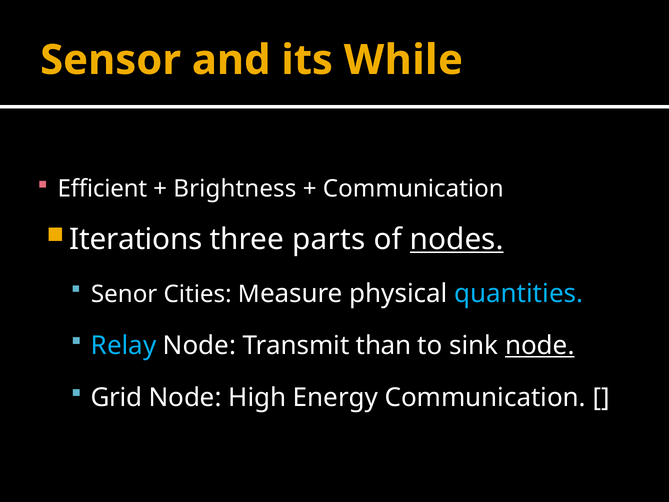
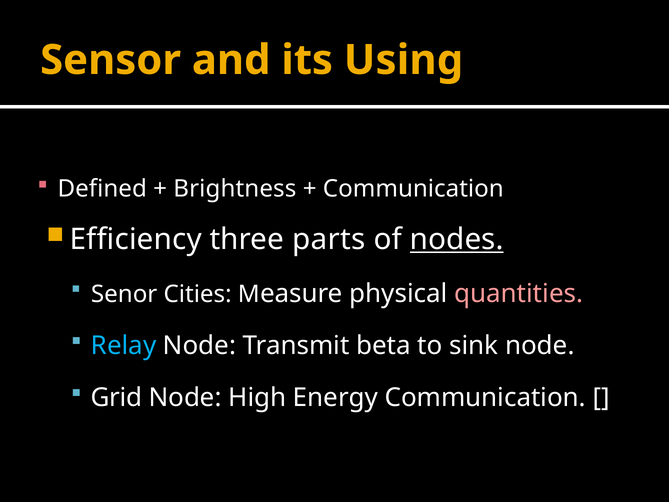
While: While -> Using
Efficient: Efficient -> Defined
Iterations: Iterations -> Efficiency
quantities colour: light blue -> pink
than: than -> beta
node at (540, 345) underline: present -> none
